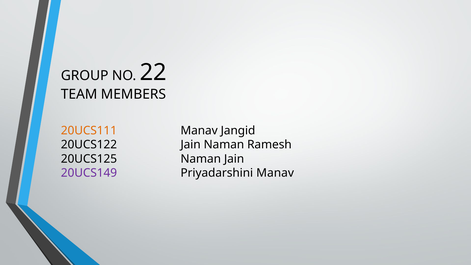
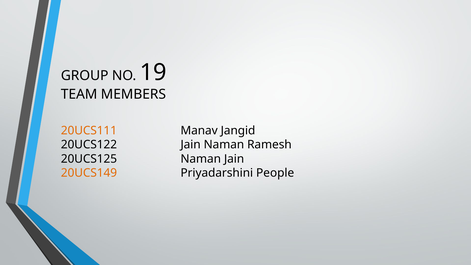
22: 22 -> 19
20UCS149 colour: purple -> orange
Priyadarshini Manav: Manav -> People
